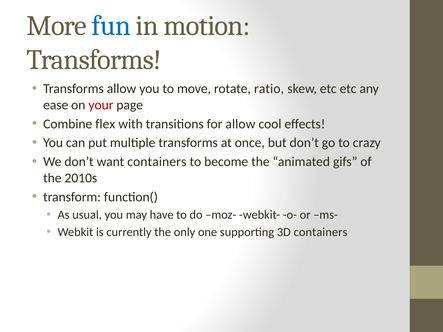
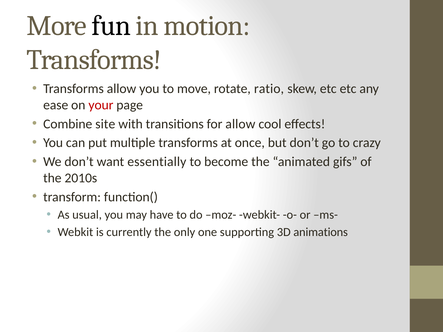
fun colour: blue -> black
flex: flex -> site
want containers: containers -> essentially
3D containers: containers -> animations
